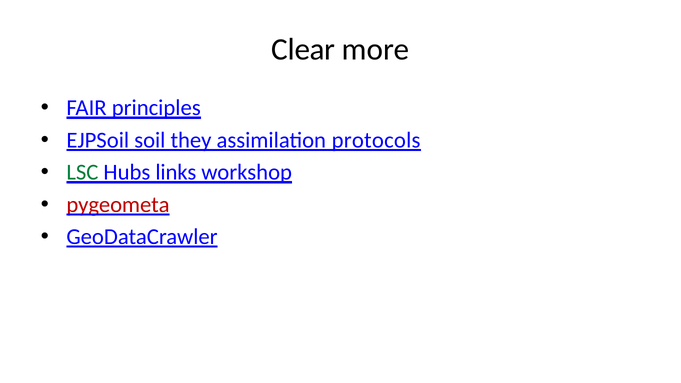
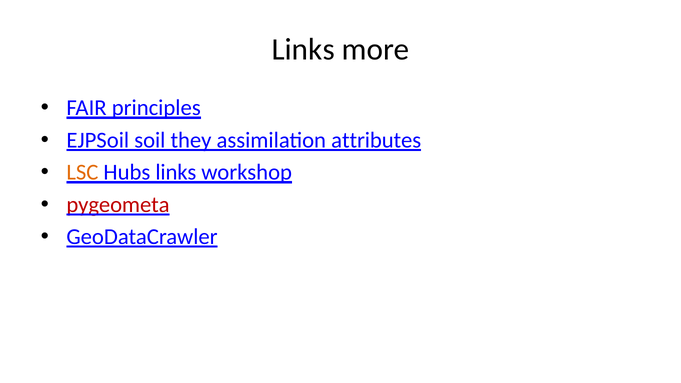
Clear at (303, 49): Clear -> Links
protocols: protocols -> attributes
LSC colour: green -> orange
